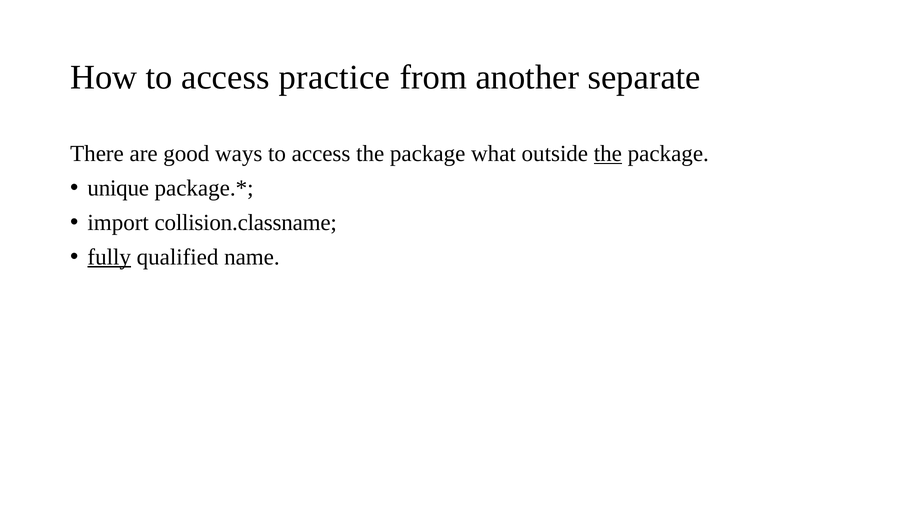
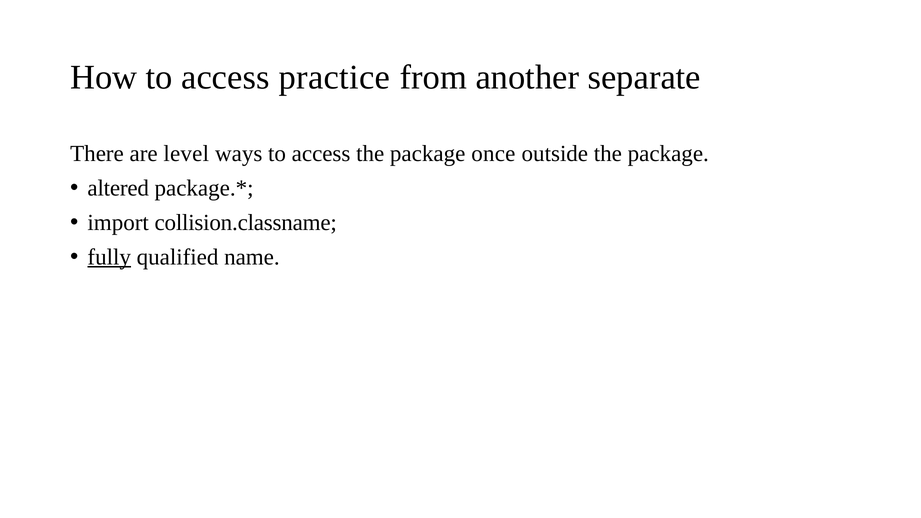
good: good -> level
what: what -> once
the at (608, 154) underline: present -> none
unique: unique -> altered
